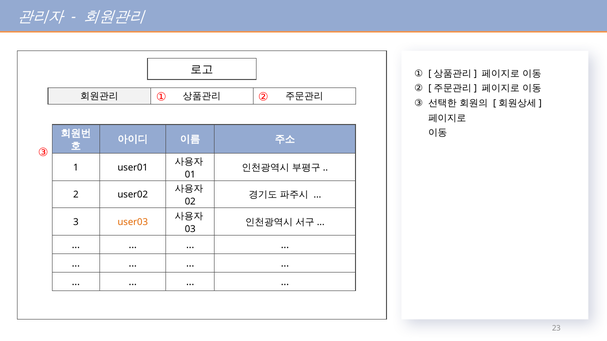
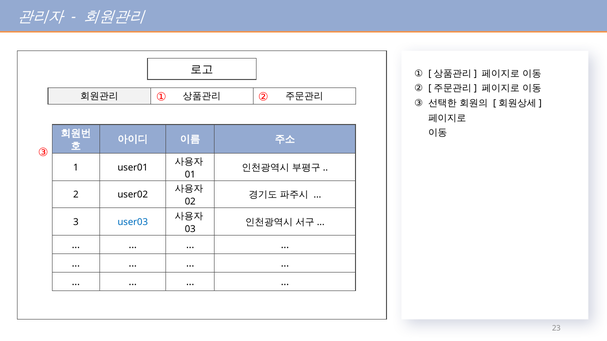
user03 colour: orange -> blue
